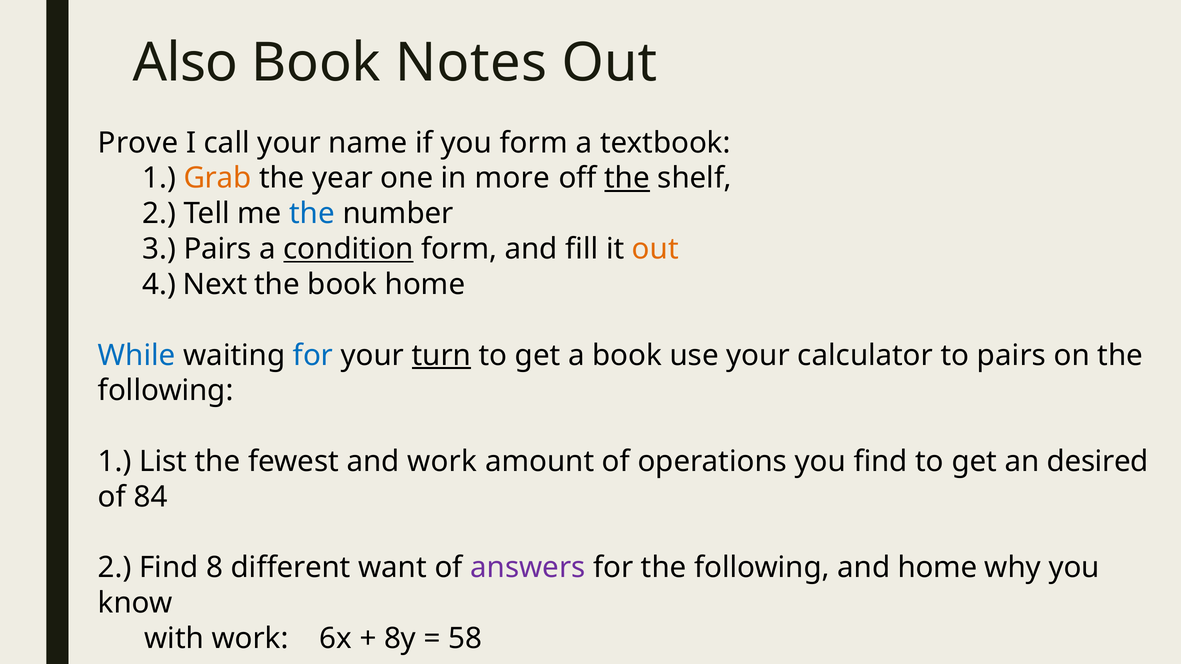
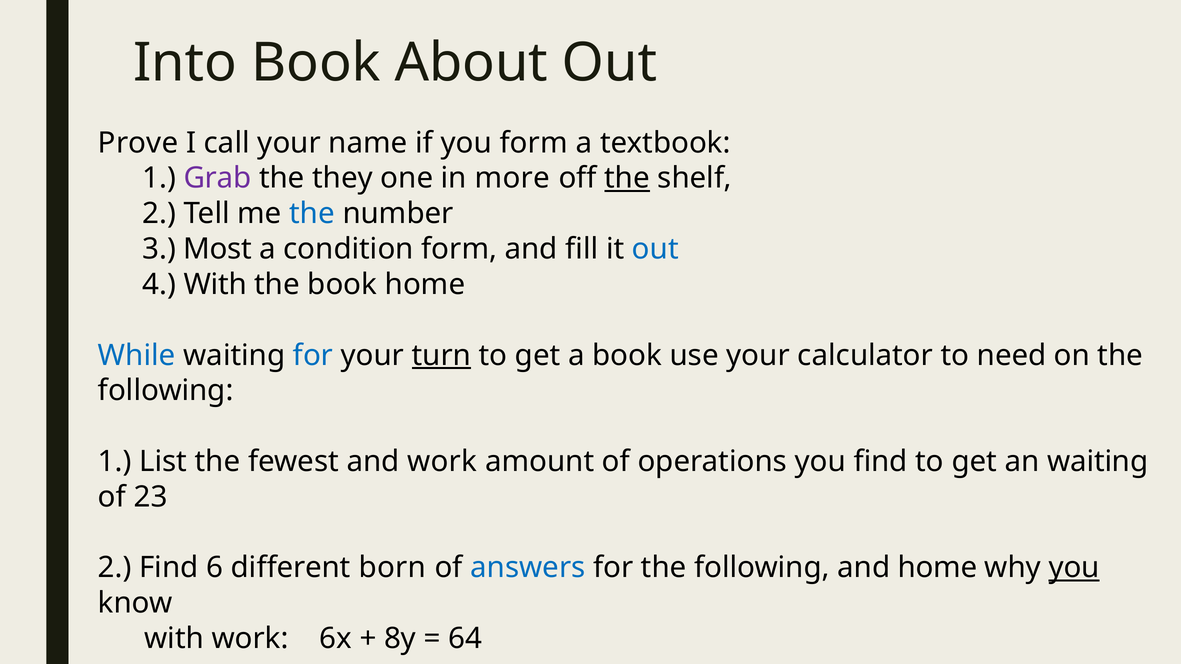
Also at (185, 63): Also -> Into
Notes: Notes -> About
Grab colour: orange -> purple
year at (343, 178): year -> they
3 Pairs: Pairs -> Most
condition underline: present -> none
out at (655, 249) colour: orange -> blue
4 Next: Next -> With
to pairs: pairs -> need
an desired: desired -> waiting
84: 84 -> 23
8: 8 -> 6
different want: want -> born
answers colour: purple -> blue
you at (1074, 568) underline: none -> present
58: 58 -> 64
